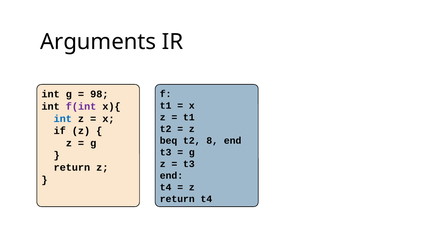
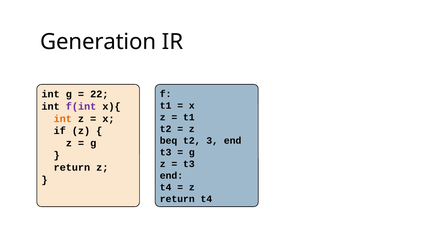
Arguments: Arguments -> Generation
98: 98 -> 22
int at (63, 119) colour: blue -> orange
8: 8 -> 3
